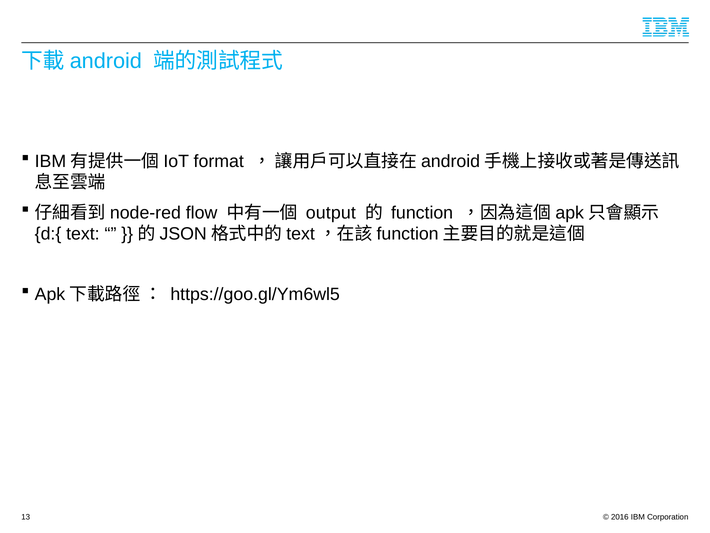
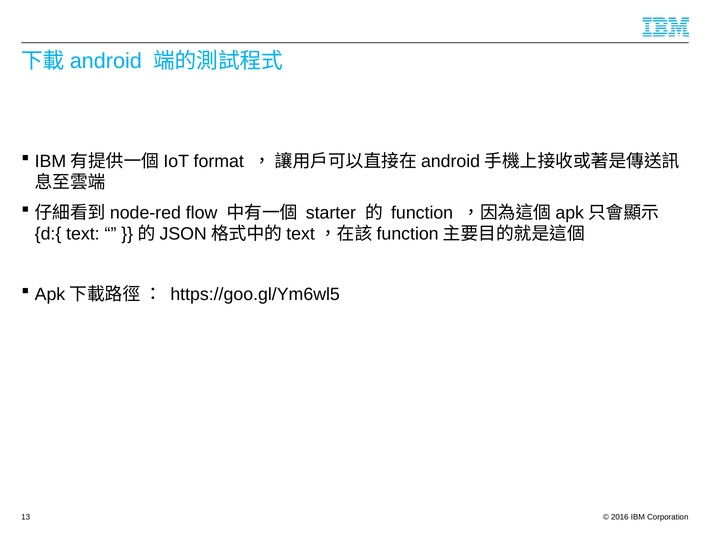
output: output -> starter
